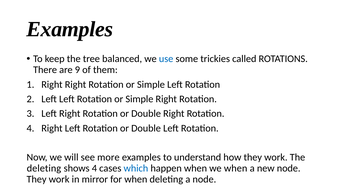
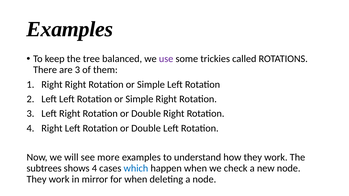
use colour: blue -> purple
are 9: 9 -> 3
deleting at (44, 169): deleting -> subtrees
we when: when -> check
